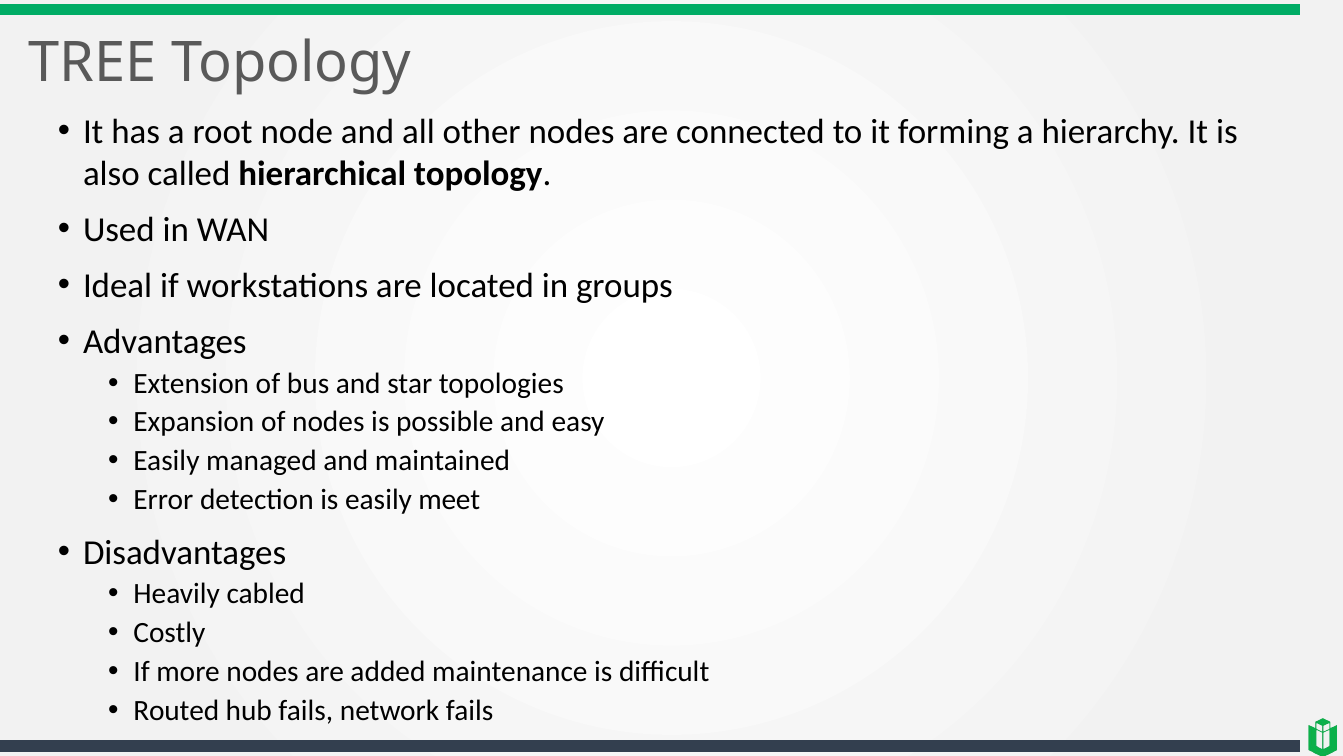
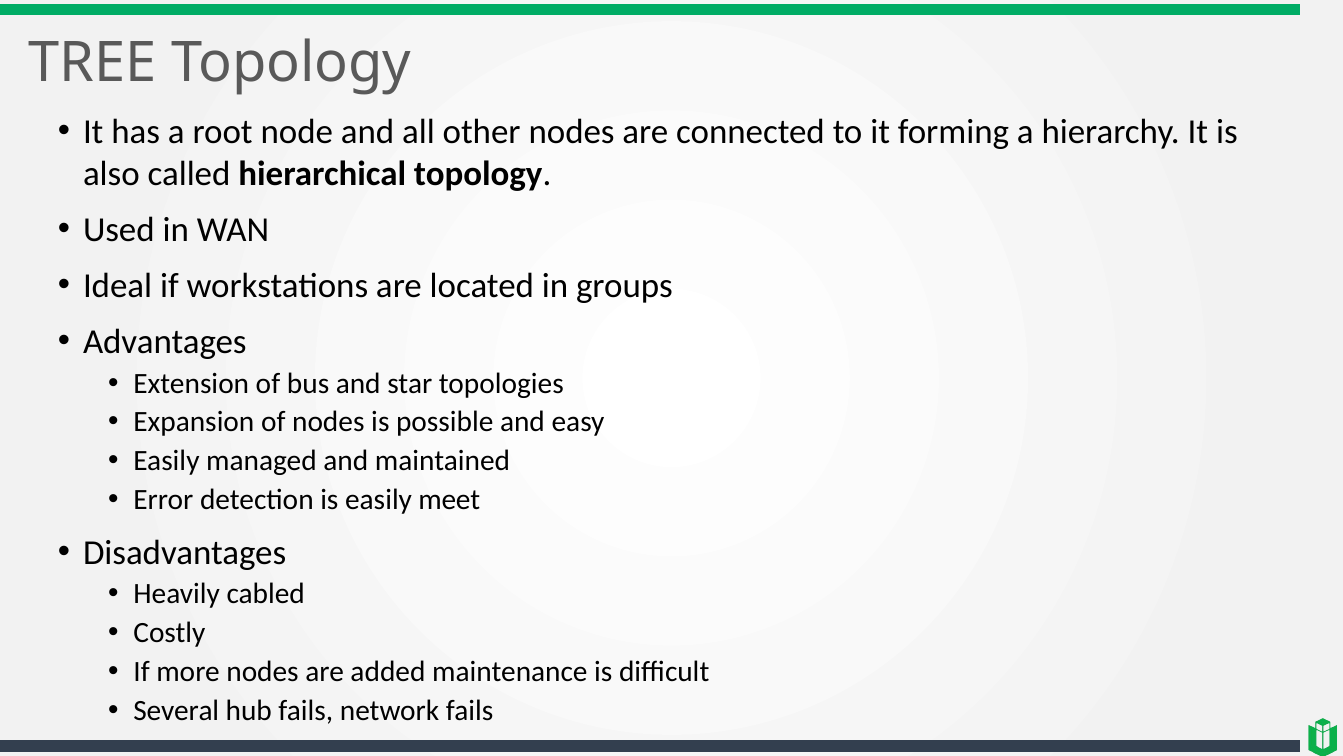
Routed: Routed -> Several
